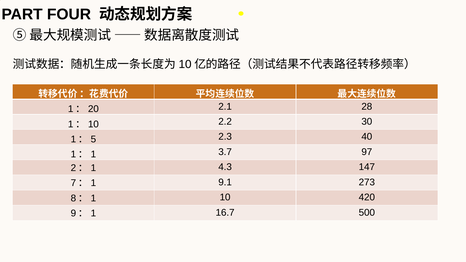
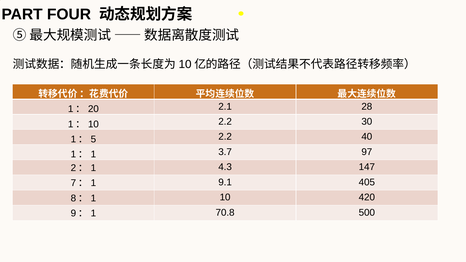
2.3 at (225, 137): 2.3 -> 2.2
273: 273 -> 405
16.7: 16.7 -> 70.8
